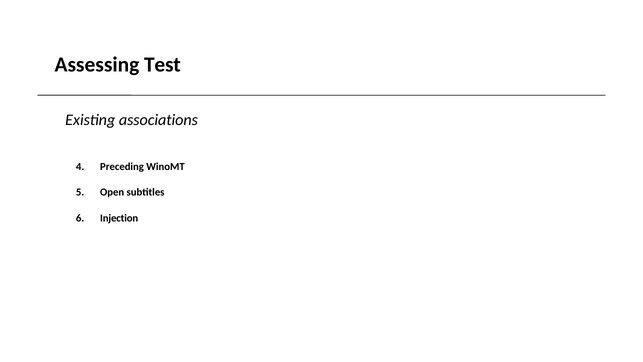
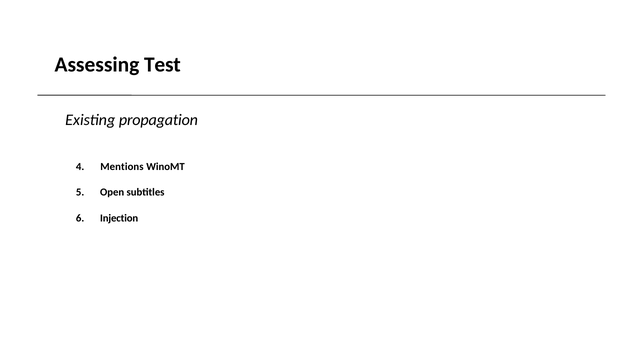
associations: associations -> propagation
Preceding: Preceding -> Mentions
